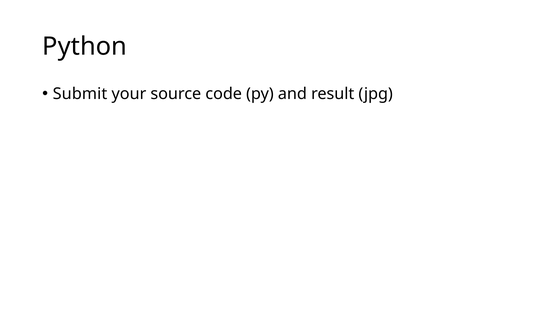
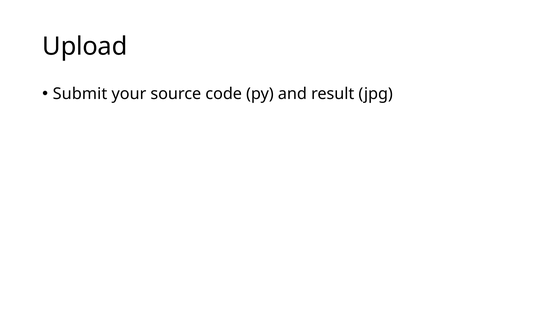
Python: Python -> Upload
